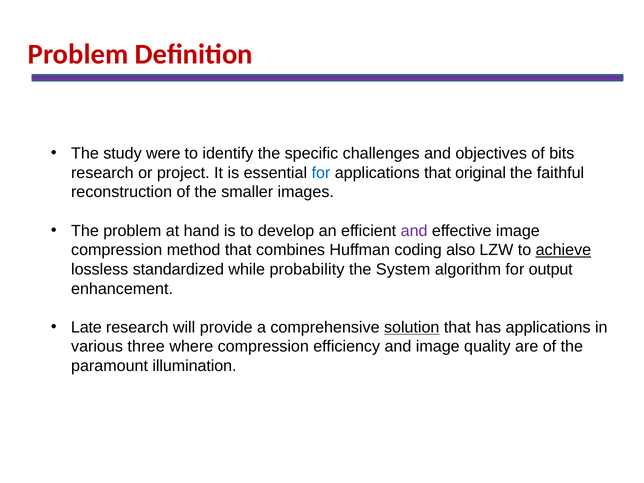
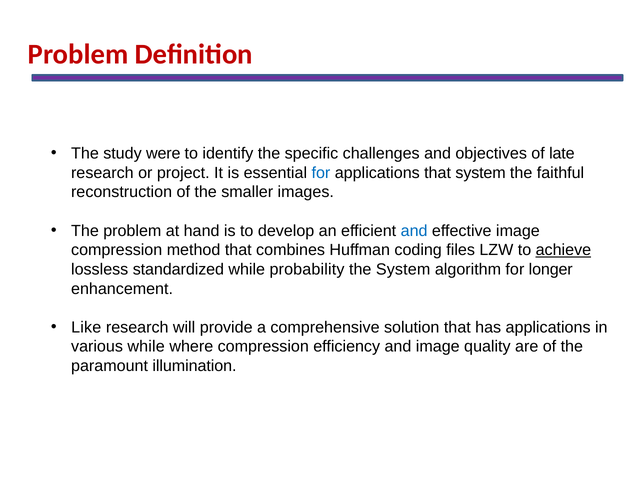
bits: bits -> late
that original: original -> system
and at (414, 231) colour: purple -> blue
also: also -> files
output: output -> longer
Late: Late -> Like
solution underline: present -> none
various three: three -> while
